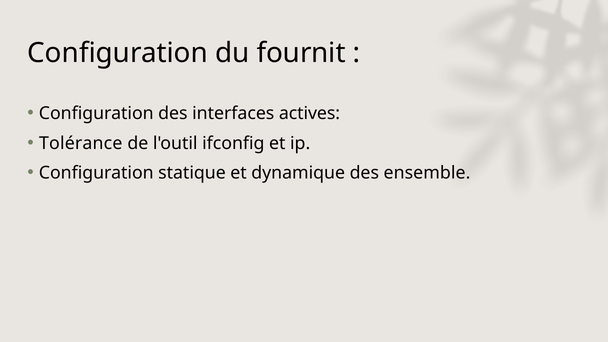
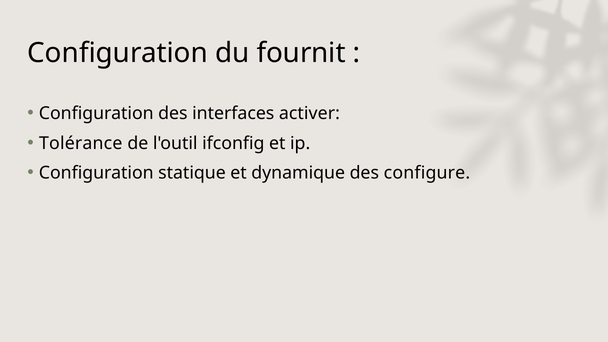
actives: actives -> activer
ensemble: ensemble -> configure
